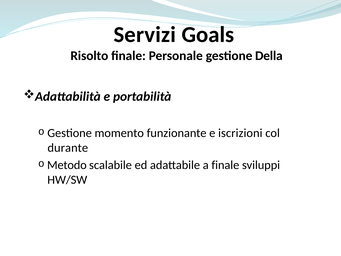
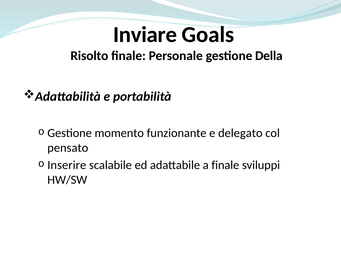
Servizi: Servizi -> Inviare
iscrizioni: iscrizioni -> delegato
durante: durante -> pensato
Metodo: Metodo -> Inserire
